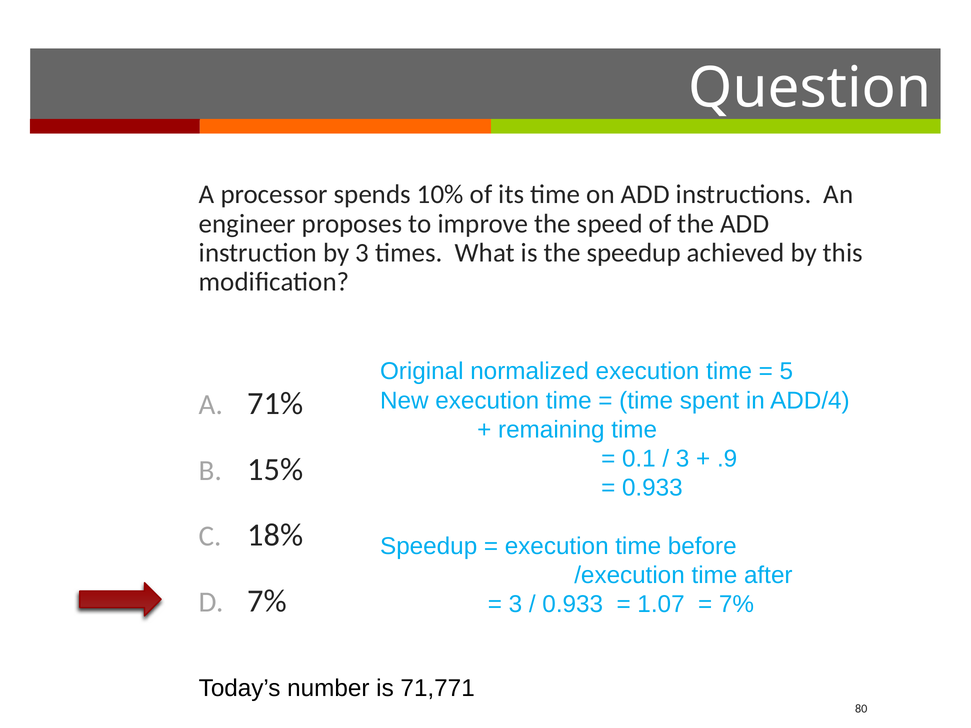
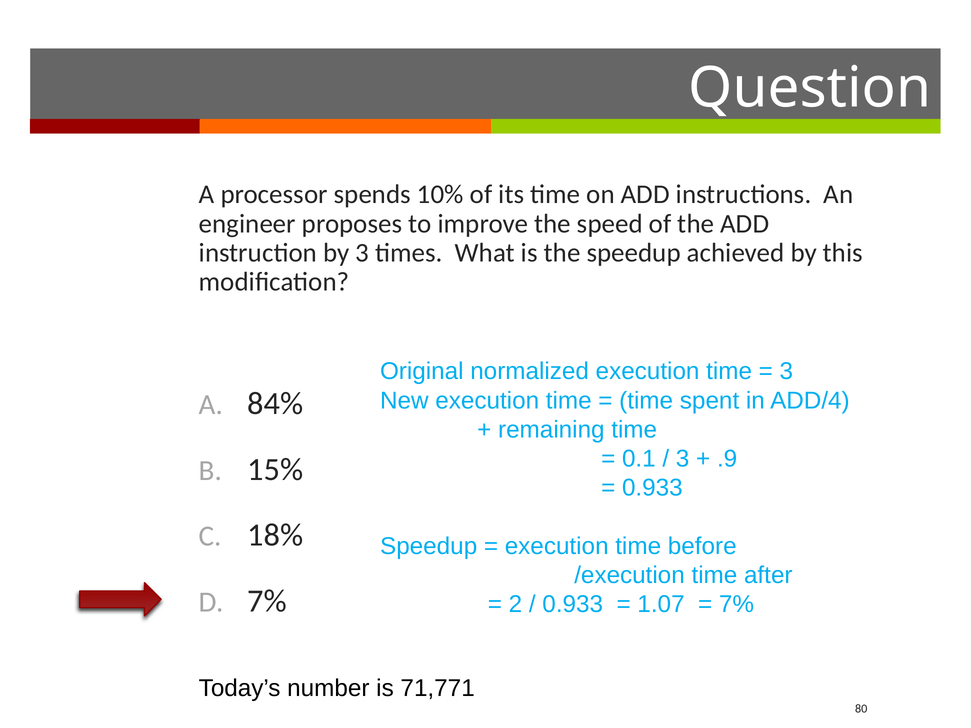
5 at (786, 372): 5 -> 3
71%: 71% -> 84%
3 at (515, 605): 3 -> 2
